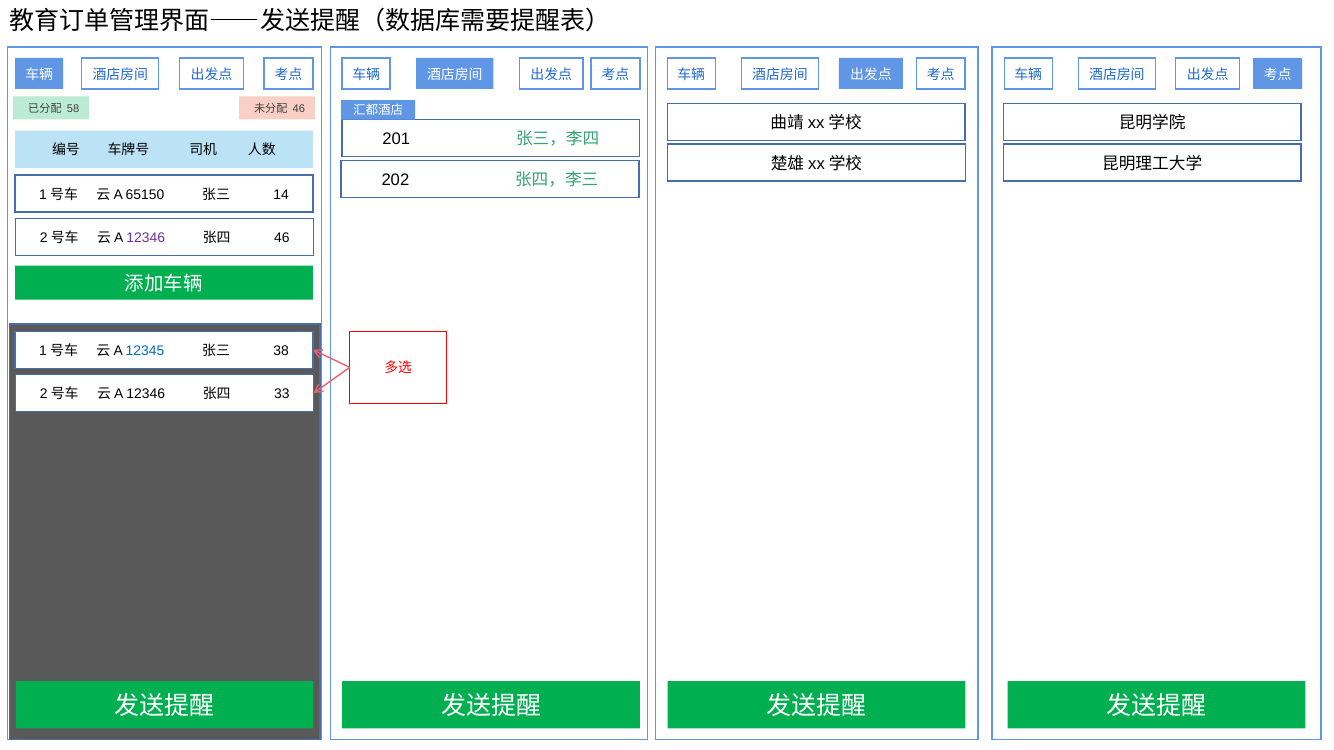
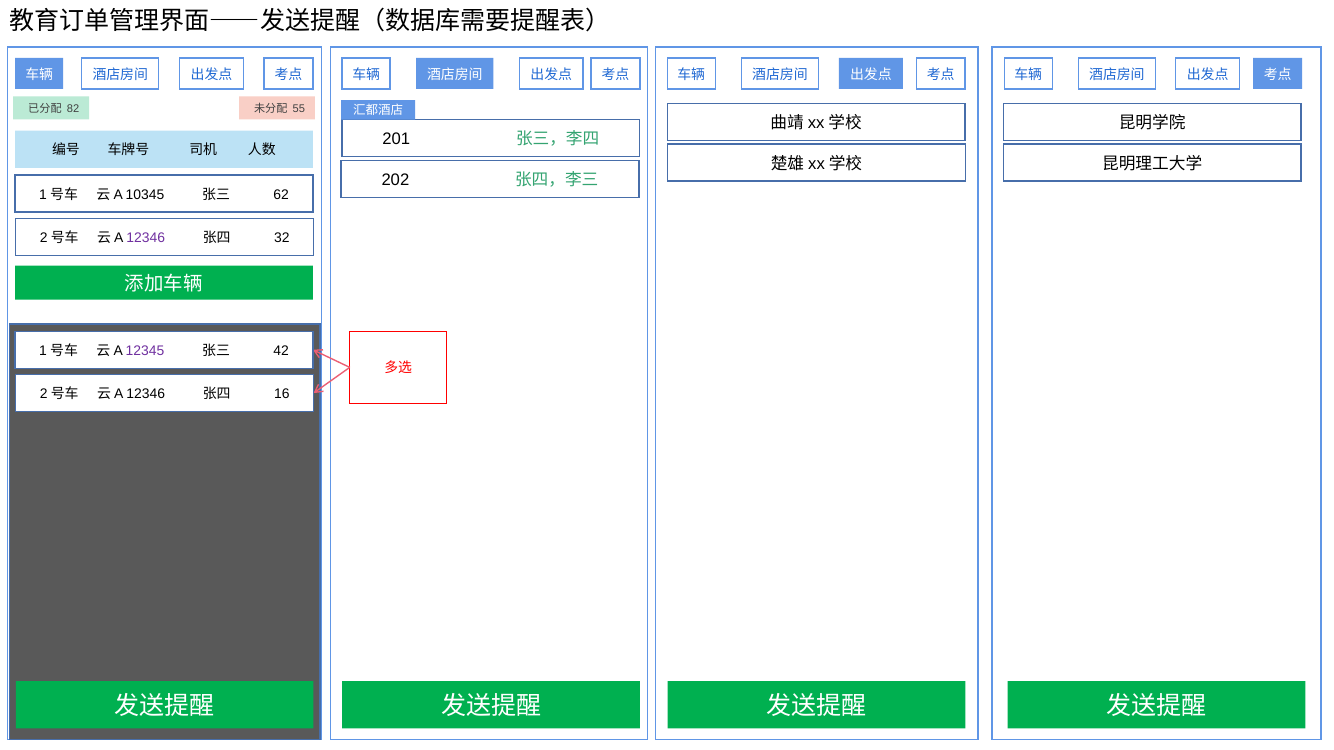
58: 58 -> 82
46 at (299, 109): 46 -> 55
65150: 65150 -> 10345
14: 14 -> 62
46 at (282, 238): 46 -> 32
12345 colour: blue -> purple
38: 38 -> 42
33: 33 -> 16
